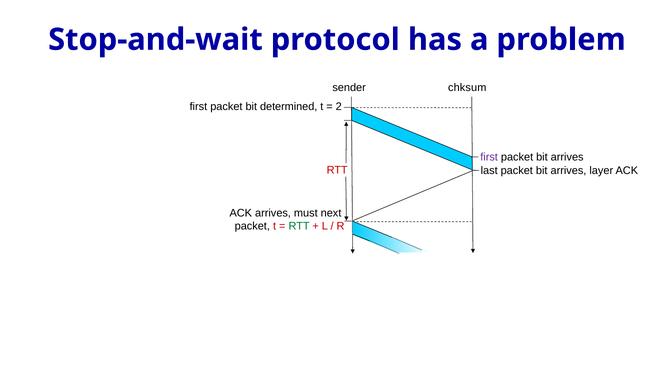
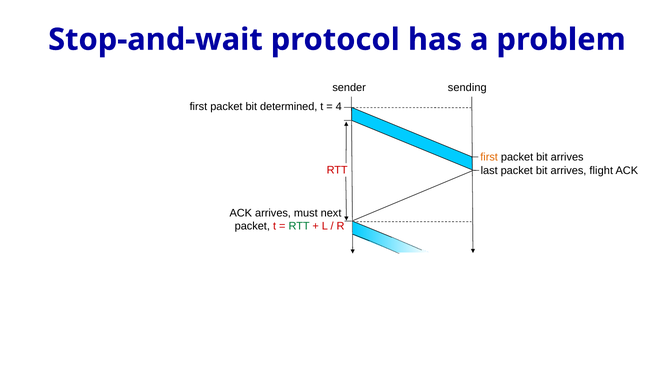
chksum: chksum -> sending
2: 2 -> 4
first at (489, 157) colour: purple -> orange
layer: layer -> flight
